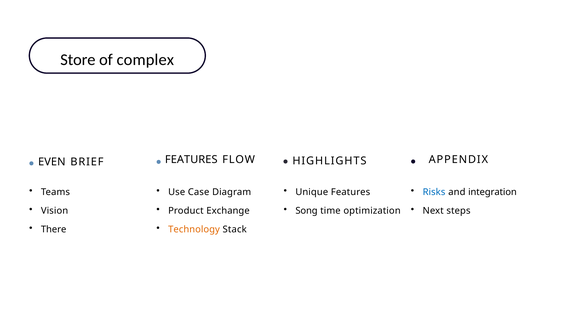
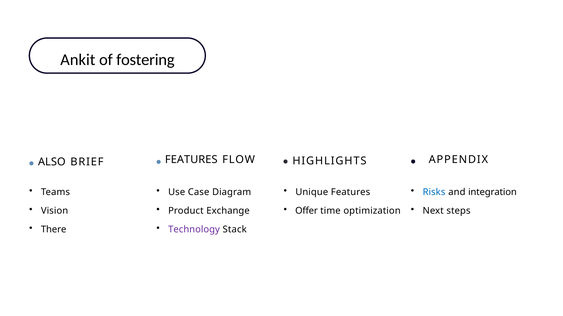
Store: Store -> Ankit
complex: complex -> fostering
EVEN: EVEN -> ALSO
Song: Song -> Offer
Technology colour: orange -> purple
